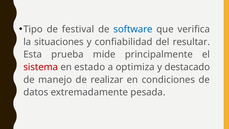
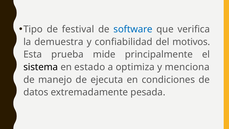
situaciones: situaciones -> demuestra
resultar: resultar -> motivos
sistema colour: red -> black
destacado: destacado -> menciona
realizar: realizar -> ejecuta
